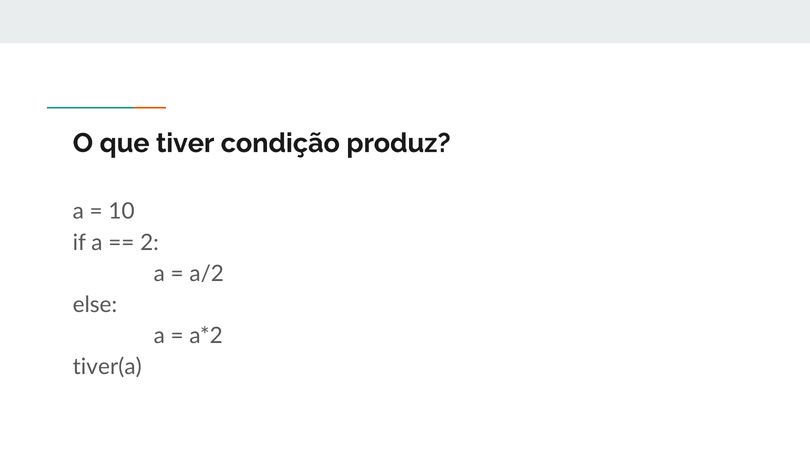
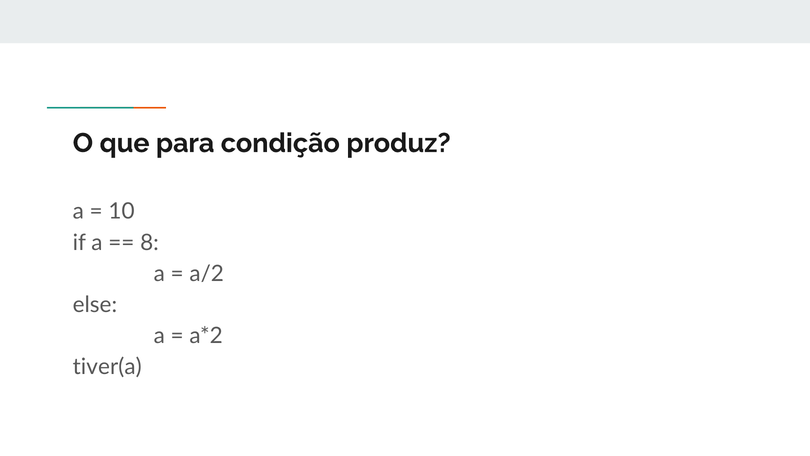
tiver: tiver -> para
2: 2 -> 8
